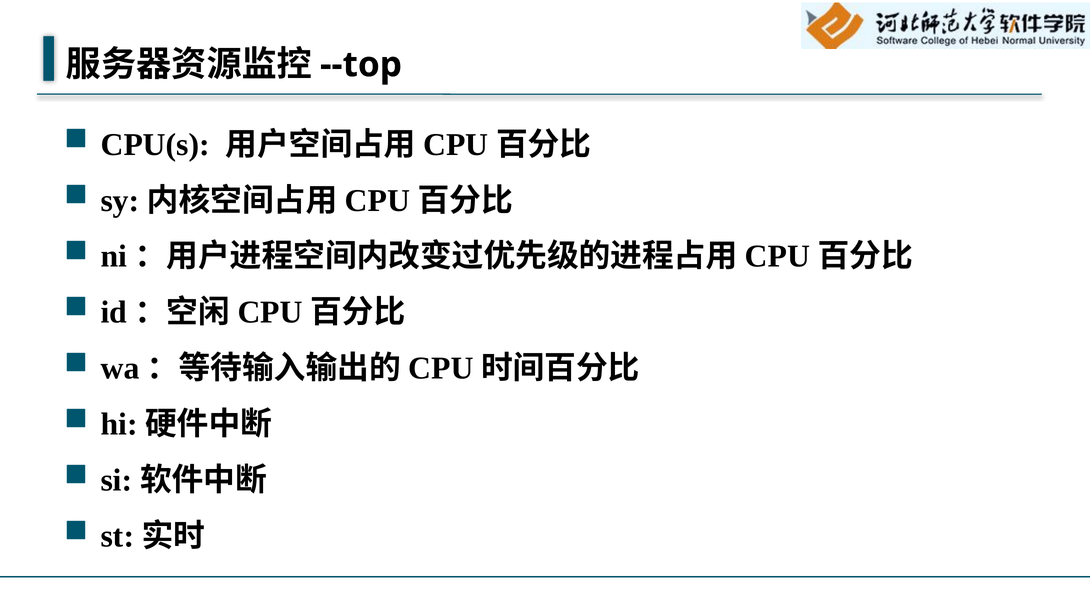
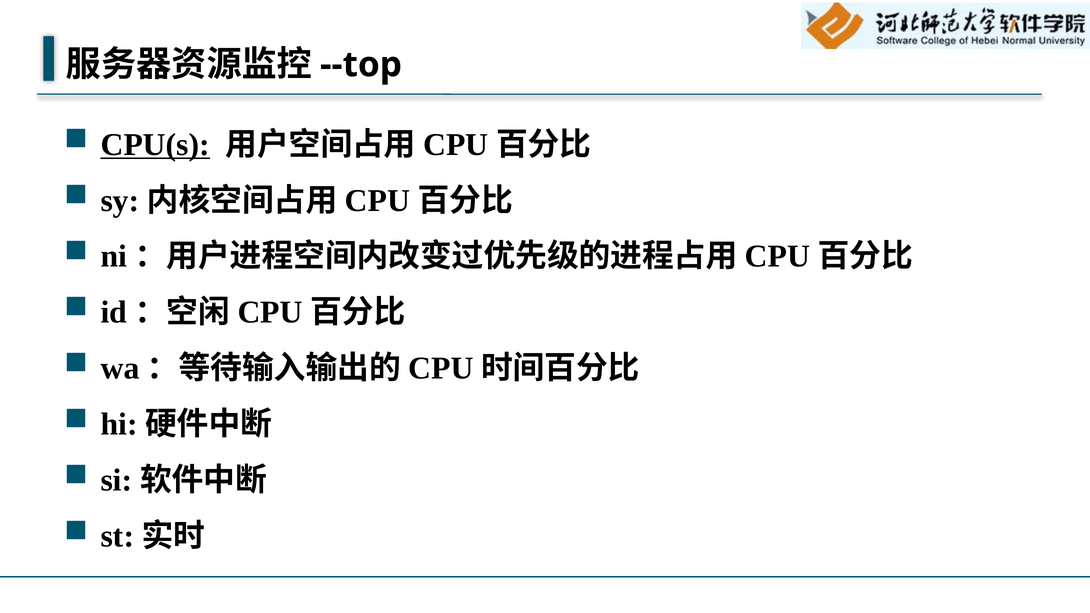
CPU(s underline: none -> present
